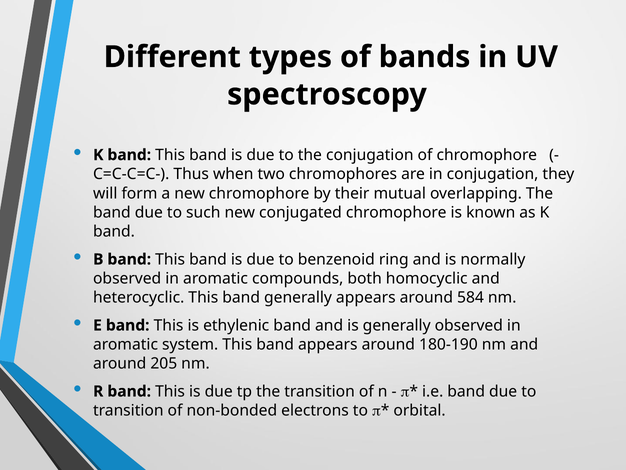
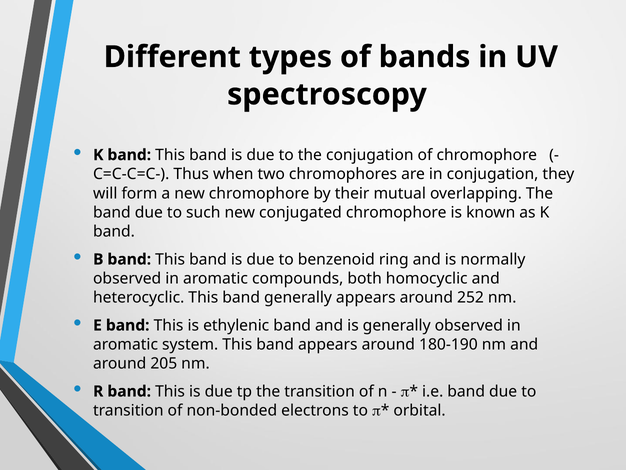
584: 584 -> 252
